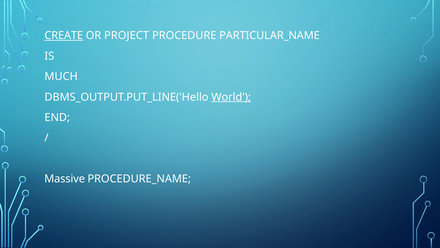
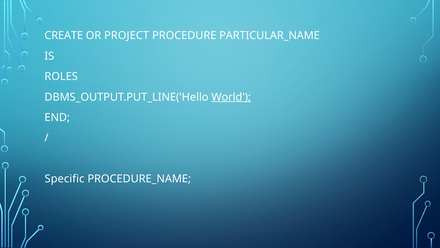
CREATE underline: present -> none
MUCH: MUCH -> ROLES
Massive: Massive -> Specific
